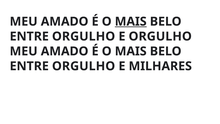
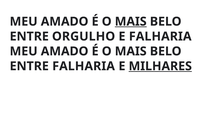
E ORGULHO: ORGULHO -> FALHARIA
ORGULHO at (84, 66): ORGULHO -> FALHARIA
MILHARES underline: none -> present
